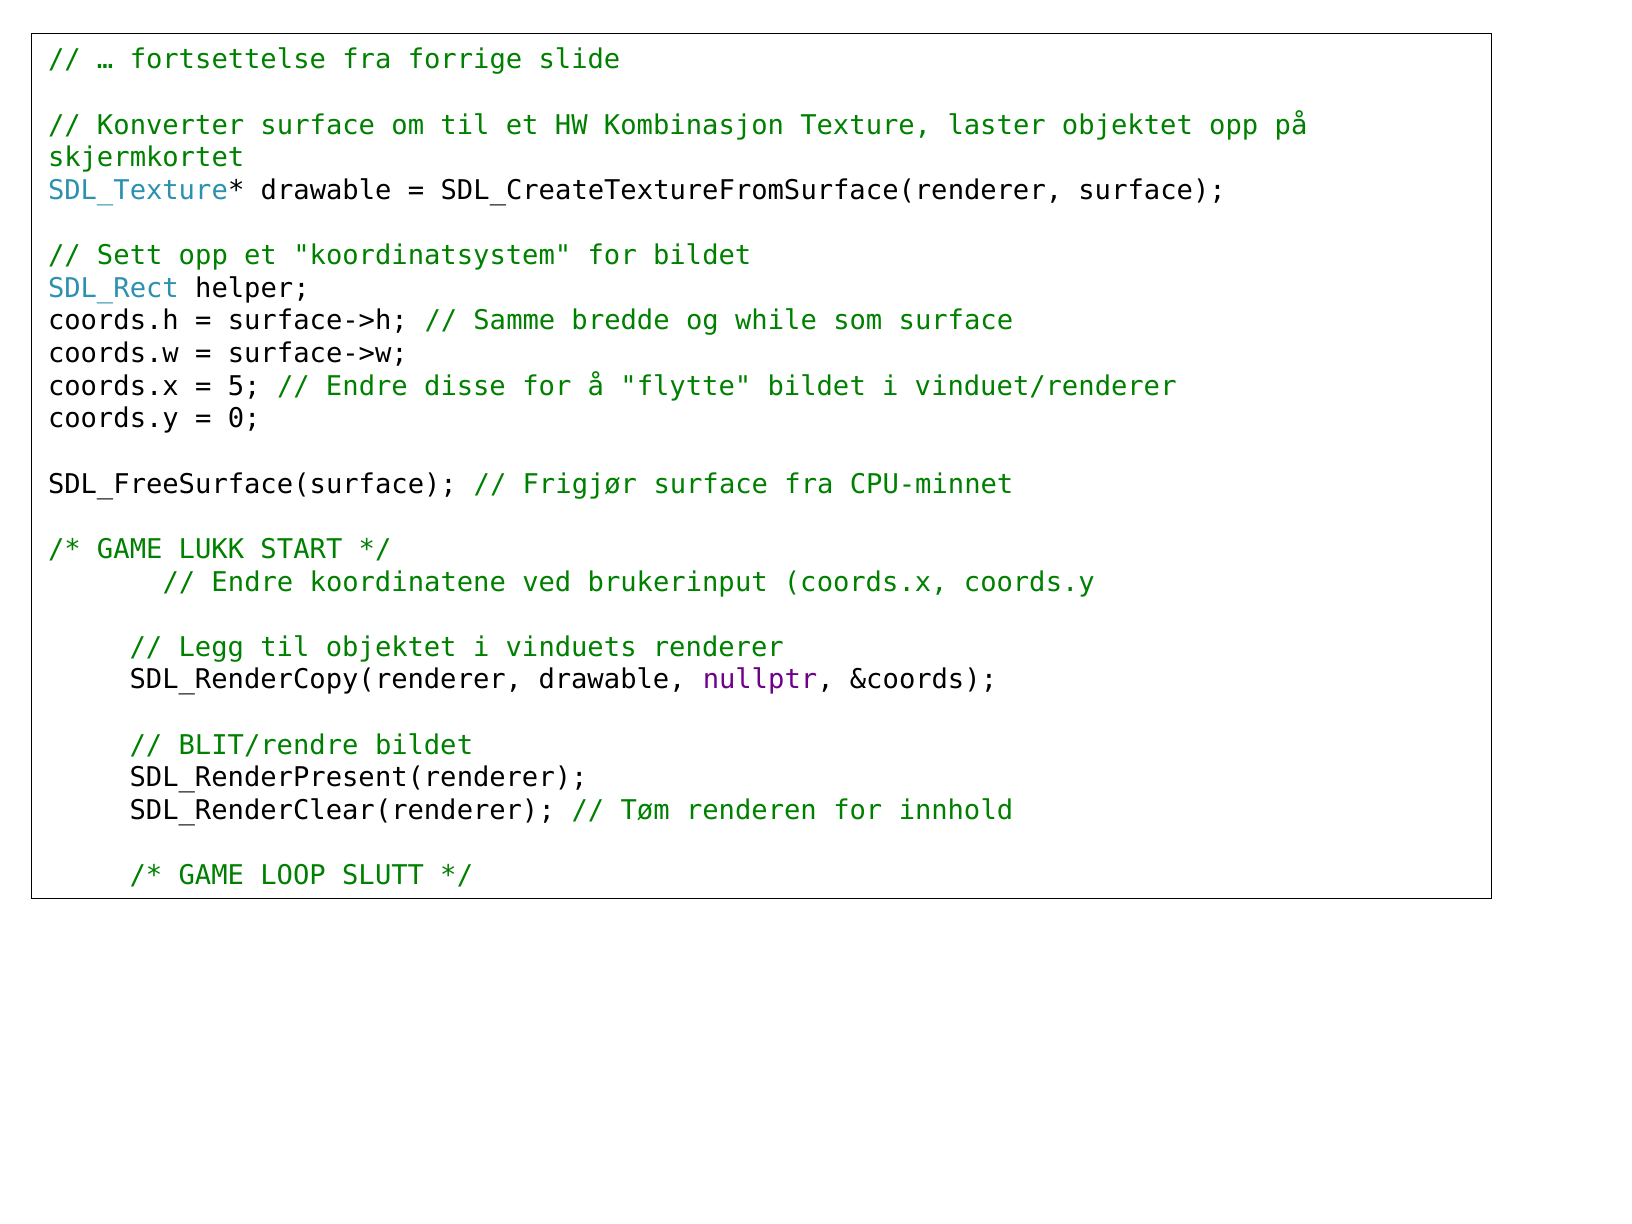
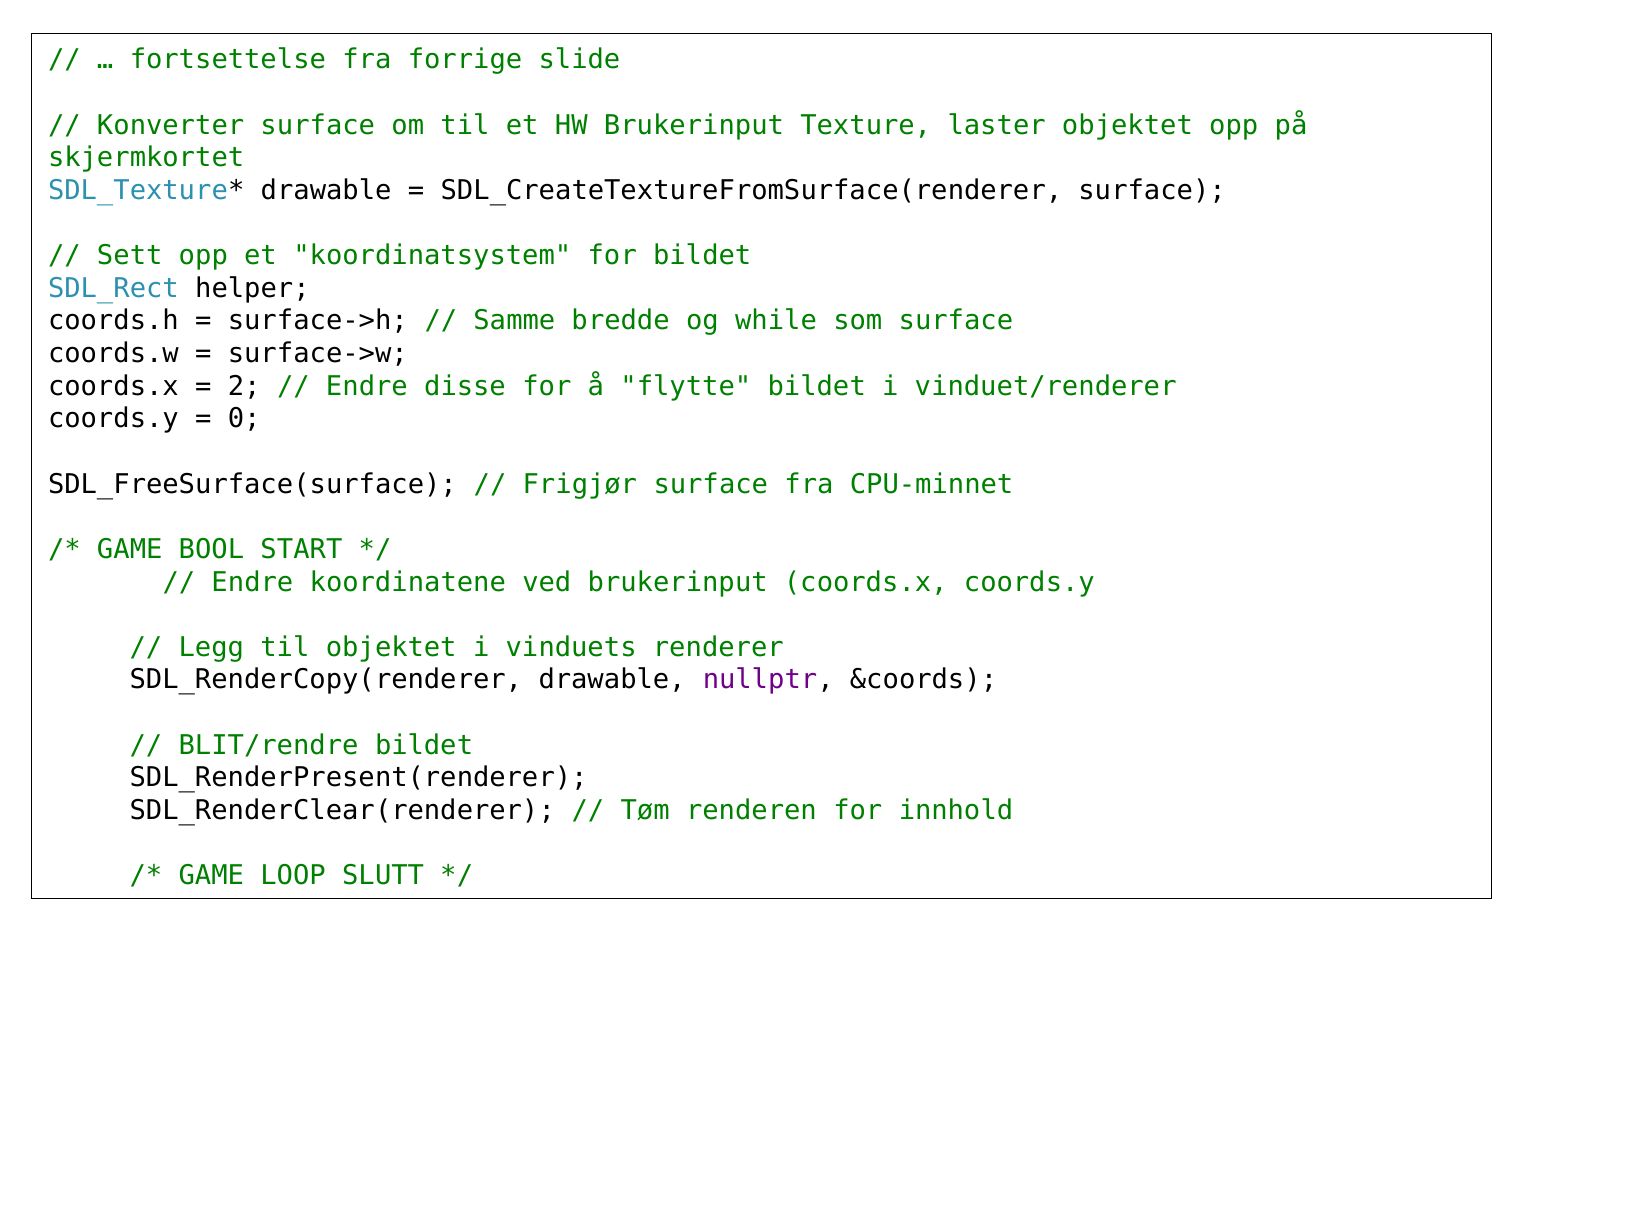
HW Kombinasjon: Kombinasjon -> Brukerinput
5: 5 -> 2
LUKK: LUKK -> BOOL
